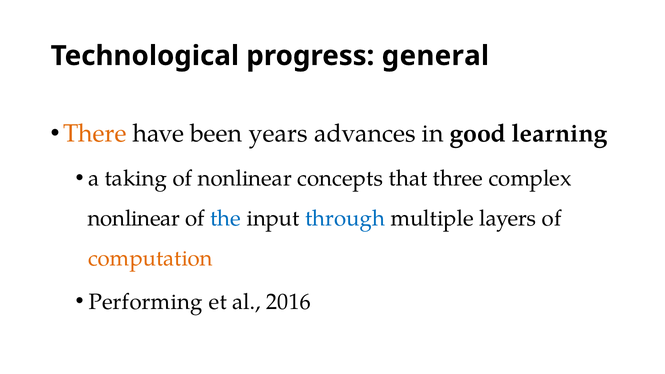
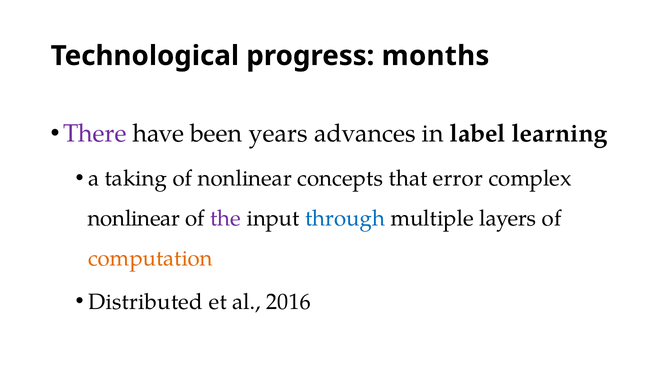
general: general -> months
There colour: orange -> purple
good: good -> label
three: three -> error
the colour: blue -> purple
Performing: Performing -> Distributed
